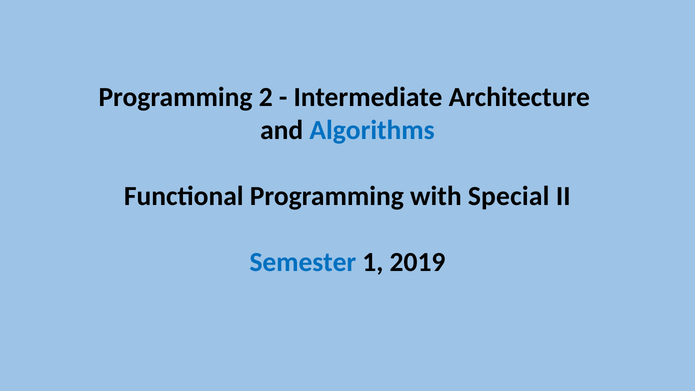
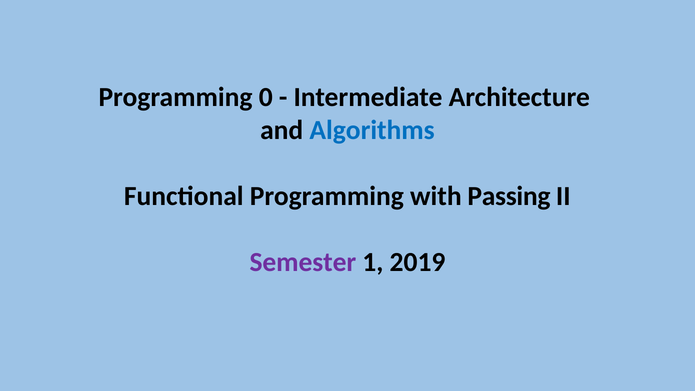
2: 2 -> 0
Special: Special -> Passing
Semester colour: blue -> purple
